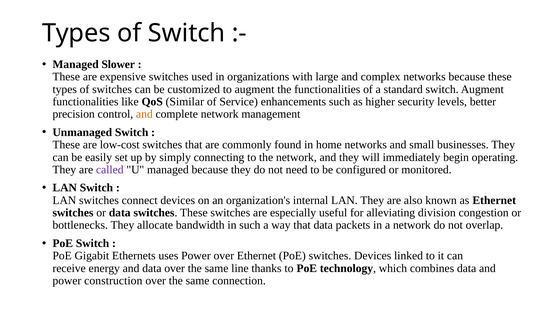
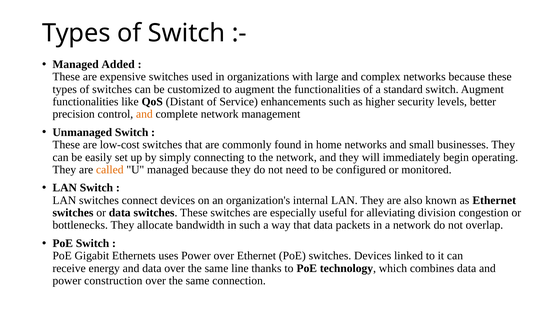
Slower: Slower -> Added
Similar: Similar -> Distant
called colour: purple -> orange
